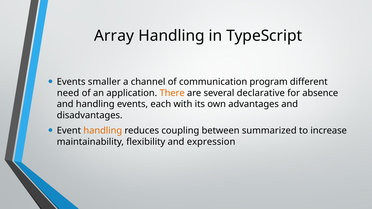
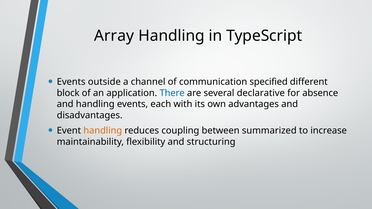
smaller: smaller -> outside
program: program -> specified
need: need -> block
There colour: orange -> blue
expression: expression -> structuring
